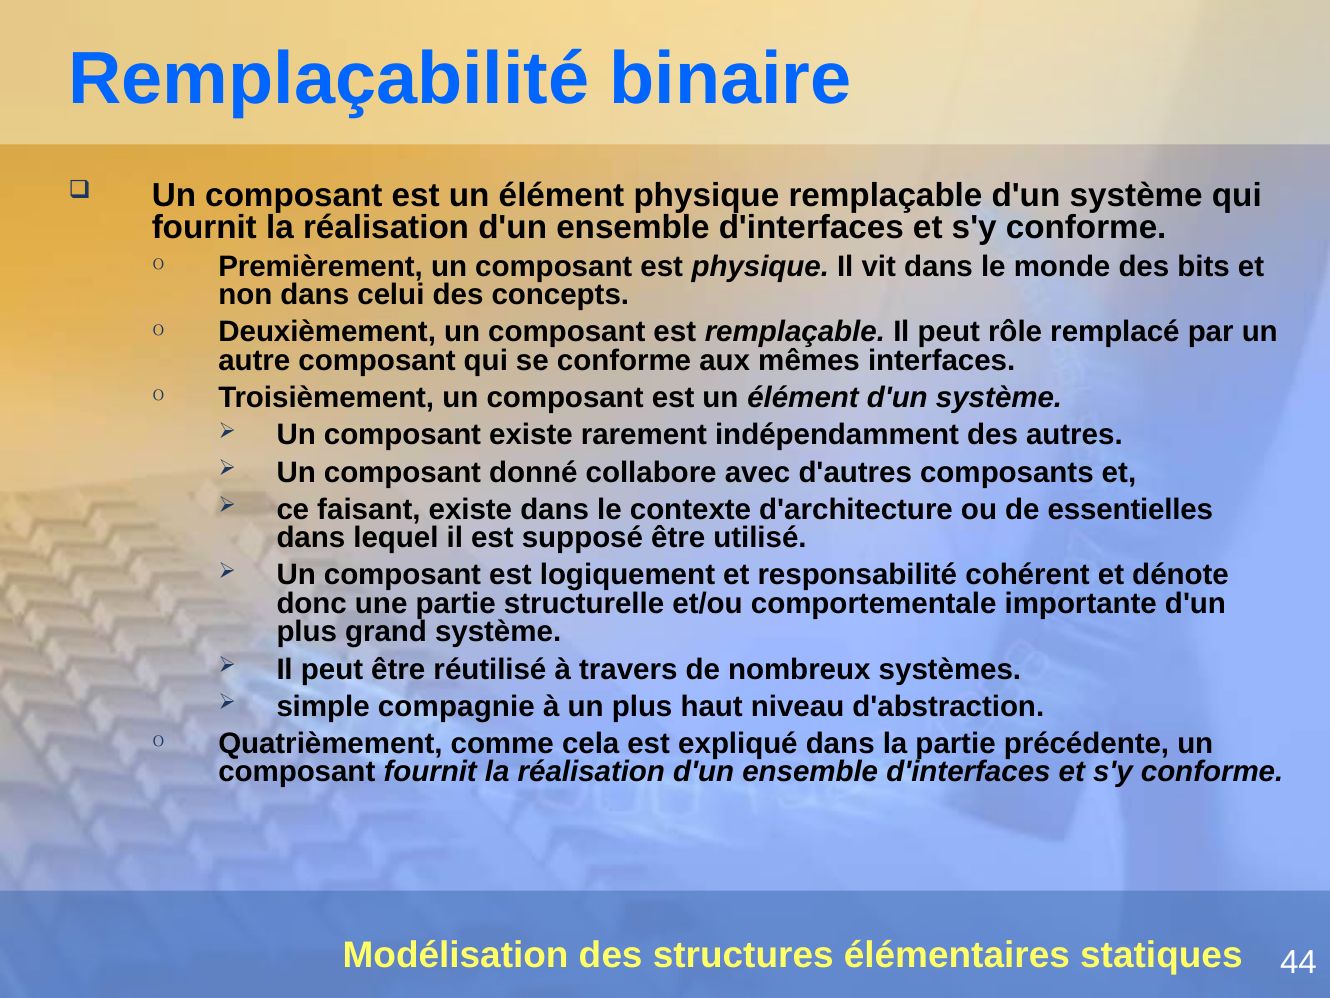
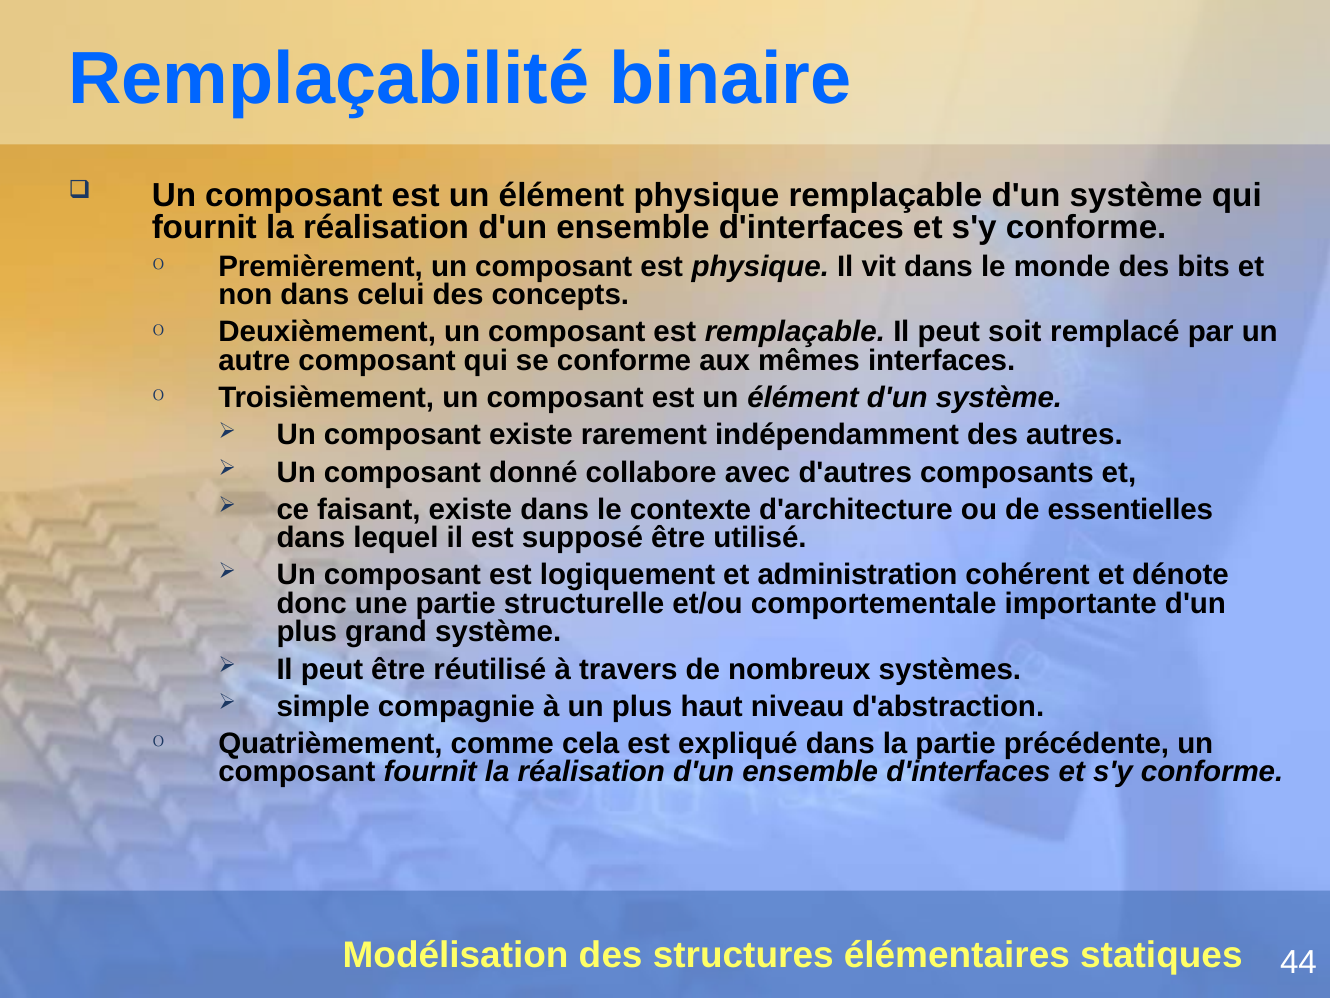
rôle: rôle -> soit
responsabilité: responsabilité -> administration
